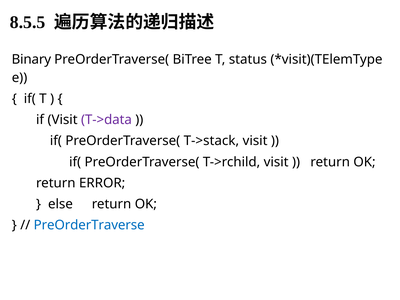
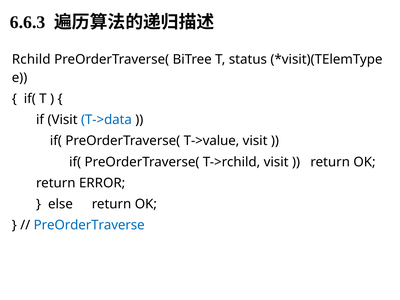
8.5.5: 8.5.5 -> 6.6.3
Binary: Binary -> Rchild
T->data colour: purple -> blue
T->stack: T->stack -> T->value
